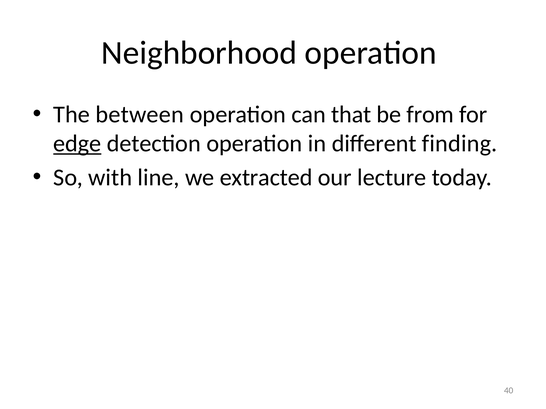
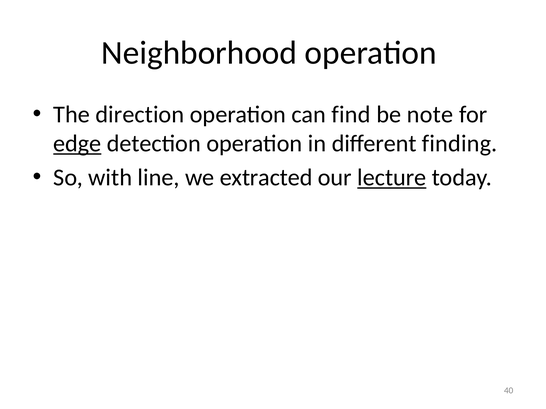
between: between -> direction
that: that -> find
from: from -> note
lecture underline: none -> present
